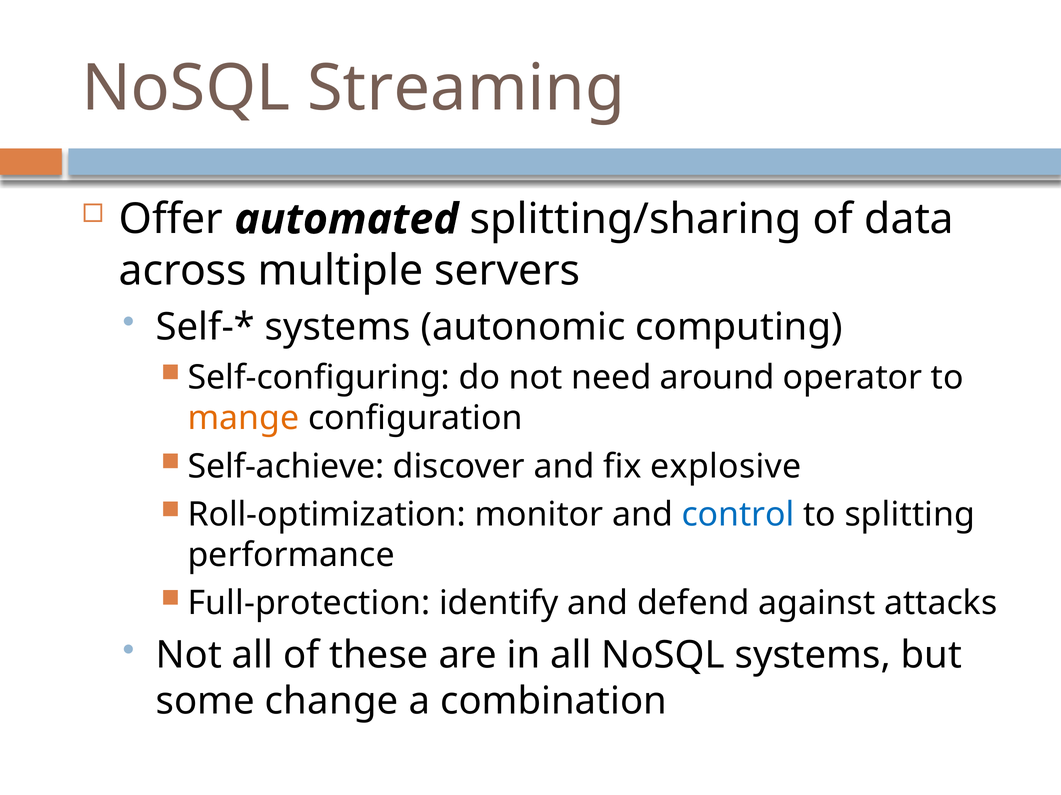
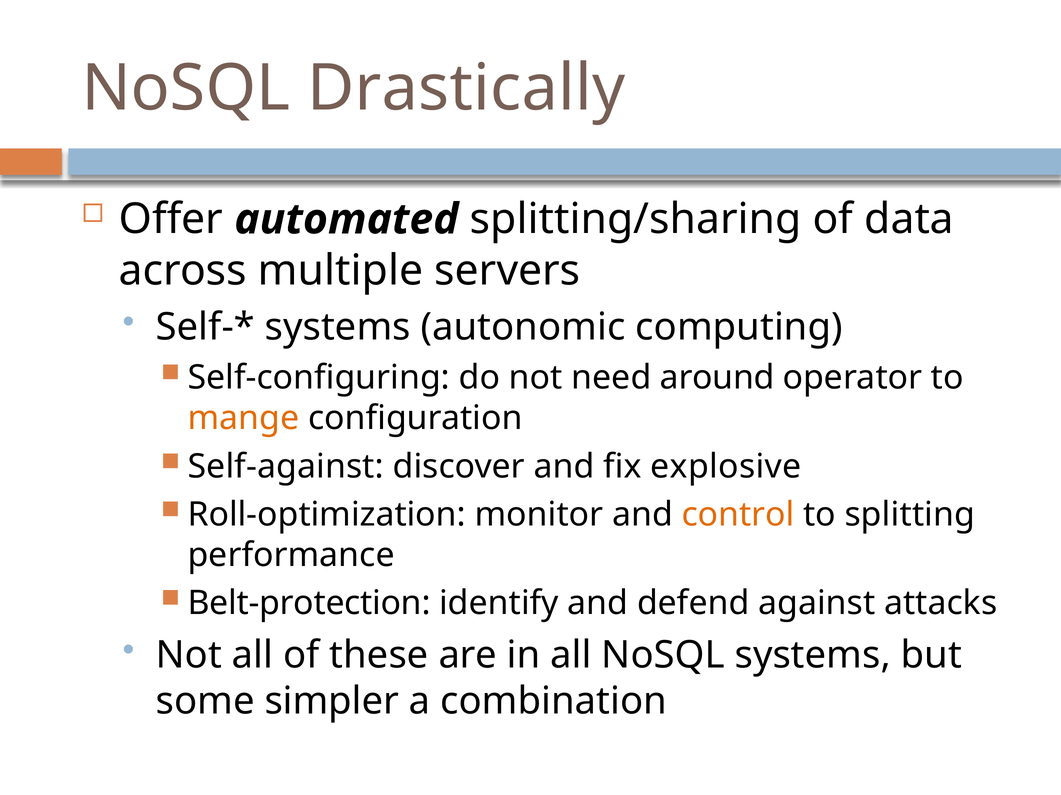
Streaming: Streaming -> Drastically
Self-achieve: Self-achieve -> Self-against
control colour: blue -> orange
Full-protection: Full-protection -> Belt-protection
change: change -> simpler
